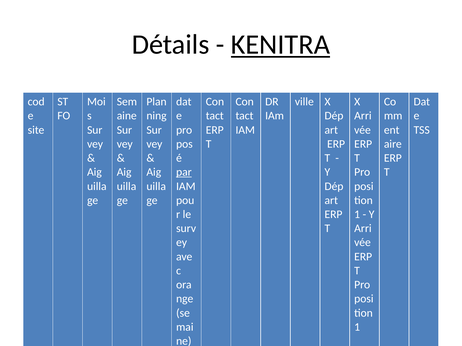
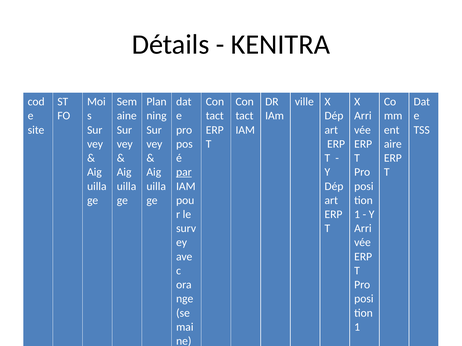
KENITRA underline: present -> none
